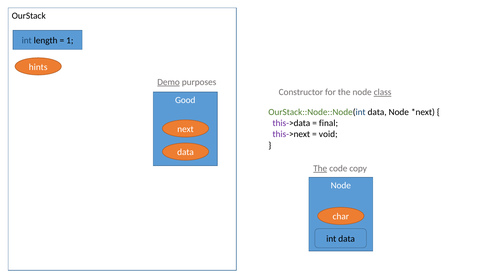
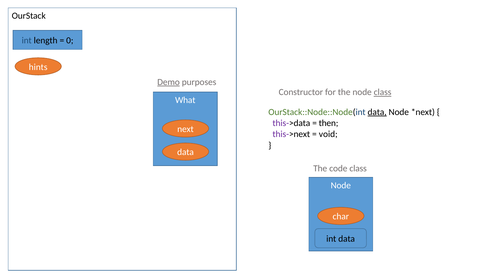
1: 1 -> 0
Good: Good -> What
data at (377, 112) underline: none -> present
final: final -> then
The at (320, 169) underline: present -> none
code copy: copy -> class
